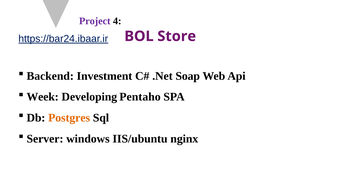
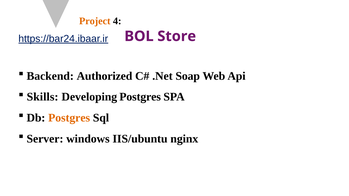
Project colour: purple -> orange
Investment: Investment -> Authorized
Week: Week -> Skills
Developing Pentaho: Pentaho -> Postgres
